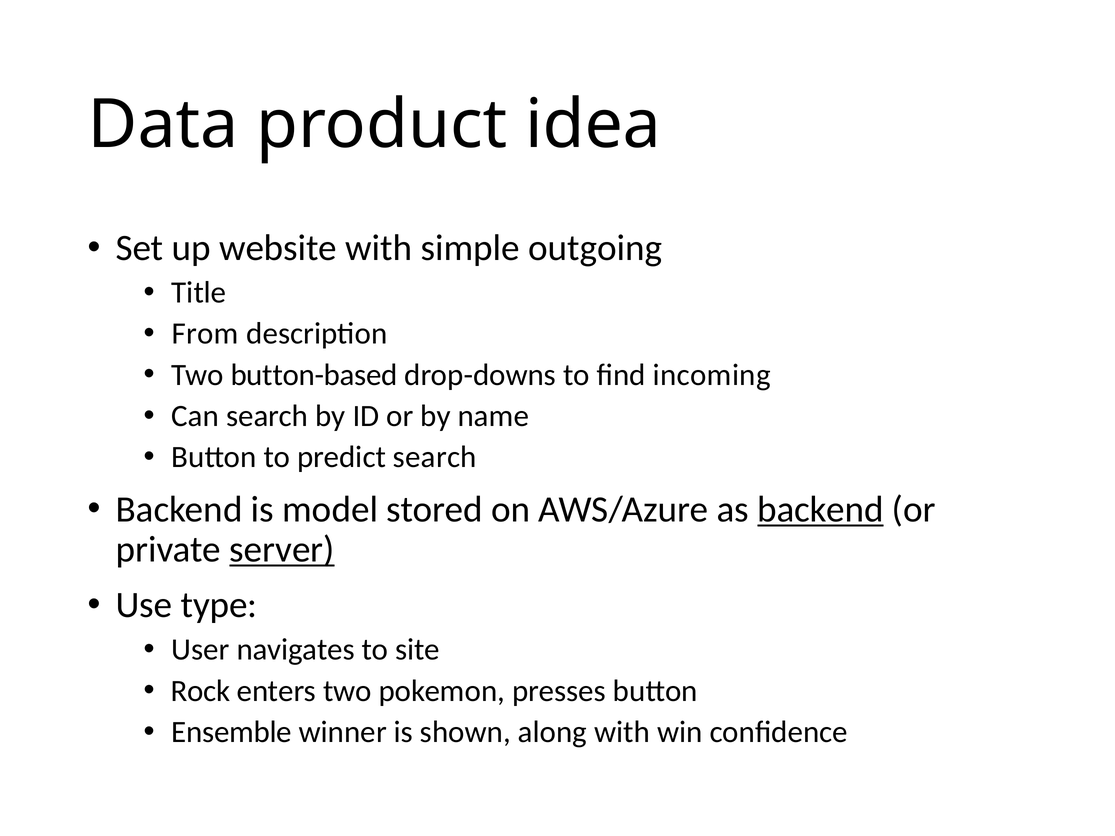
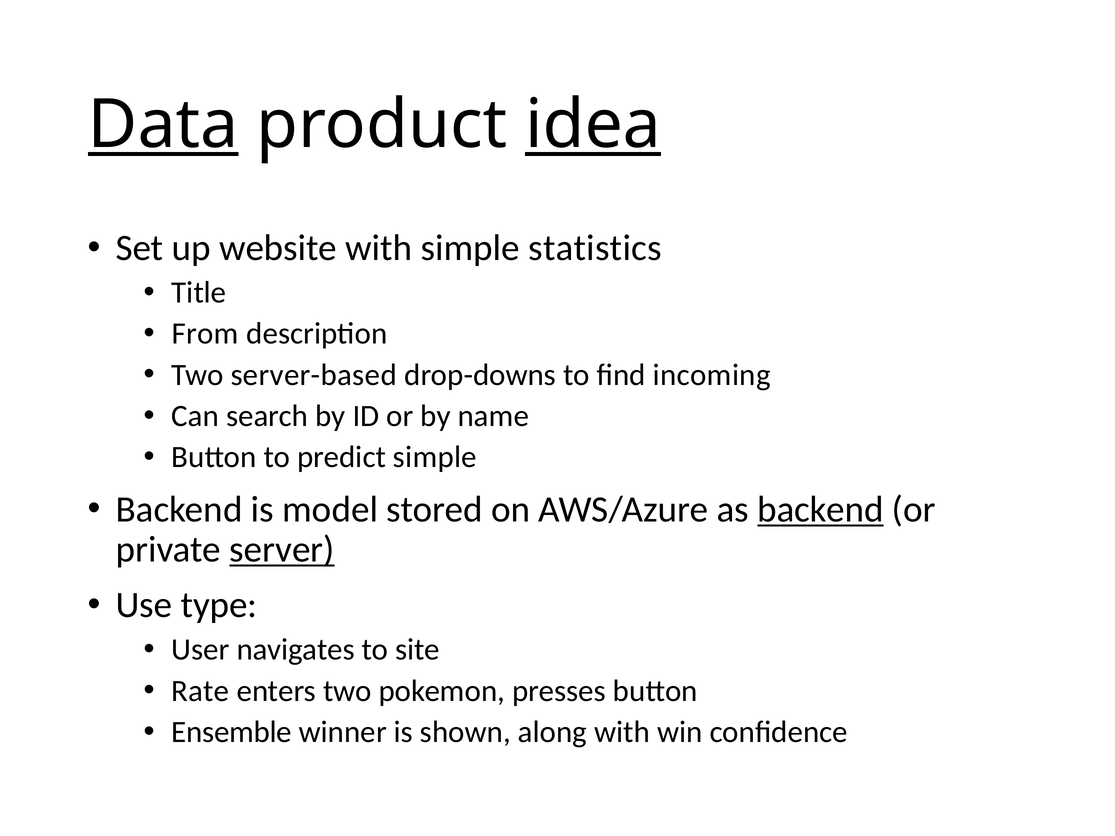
Data underline: none -> present
idea underline: none -> present
outgoing: outgoing -> statistics
button-based: button-based -> server-based
predict search: search -> simple
Rock: Rock -> Rate
